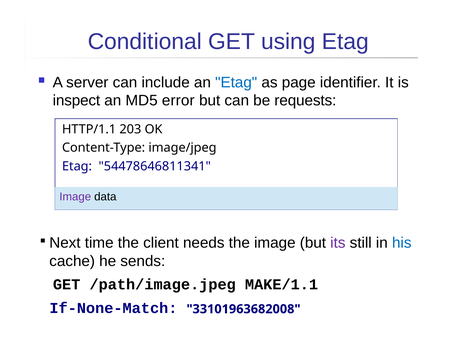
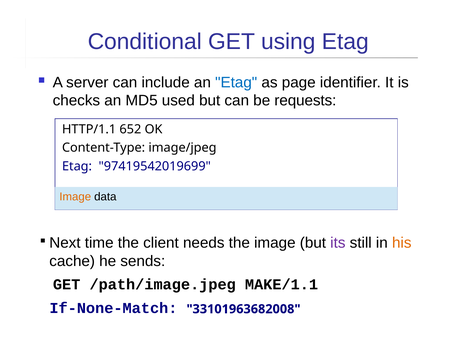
inspect: inspect -> checks
error: error -> used
203: 203 -> 652
54478646811341: 54478646811341 -> 97419542019699
Image at (75, 197) colour: purple -> orange
his colour: blue -> orange
